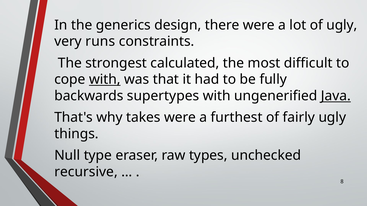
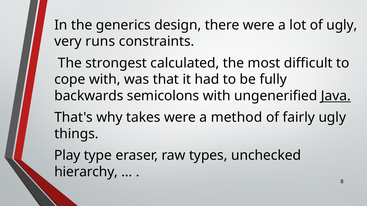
with at (105, 80) underline: present -> none
supertypes: supertypes -> semicolons
furthest: furthest -> method
Null: Null -> Play
recursive: recursive -> hierarchy
